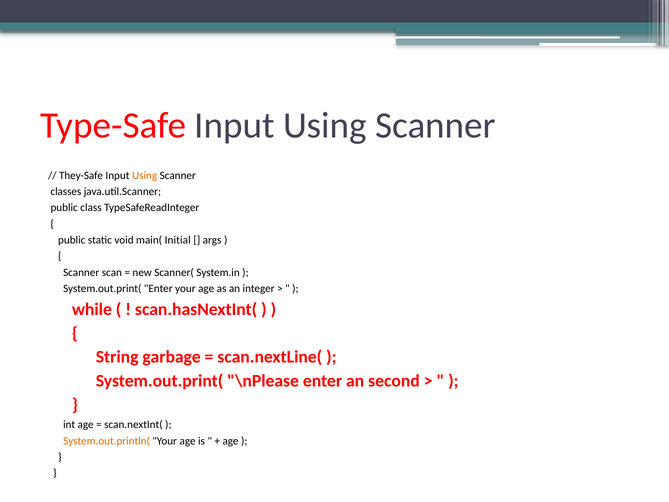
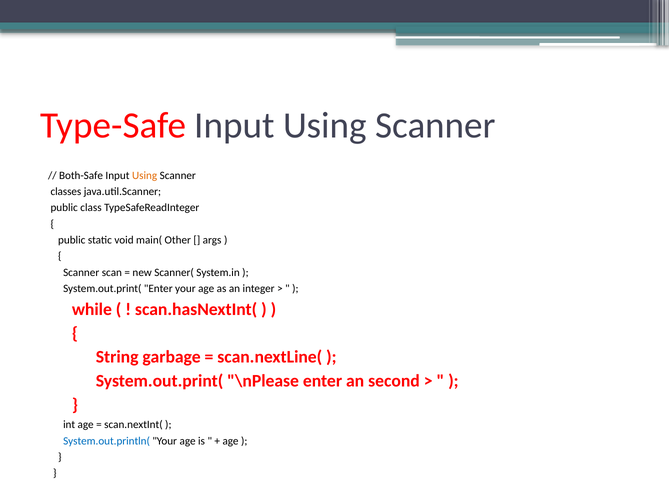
They-Safe: They-Safe -> Both-Safe
Initial: Initial -> Other
System.out.println( colour: orange -> blue
